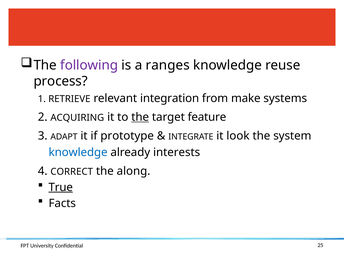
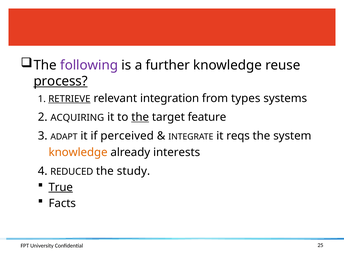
ranges: ranges -> further
process underline: none -> present
RETRIEVE underline: none -> present
make: make -> types
prototype: prototype -> perceived
look: look -> reqs
knowledge at (78, 152) colour: blue -> orange
CORRECT: CORRECT -> REDUCED
along: along -> study
